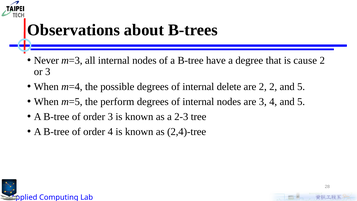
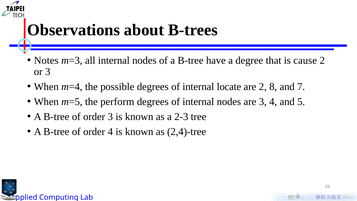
Never: Never -> Notes
delete: delete -> locate
2 2: 2 -> 8
5 at (301, 87): 5 -> 7
